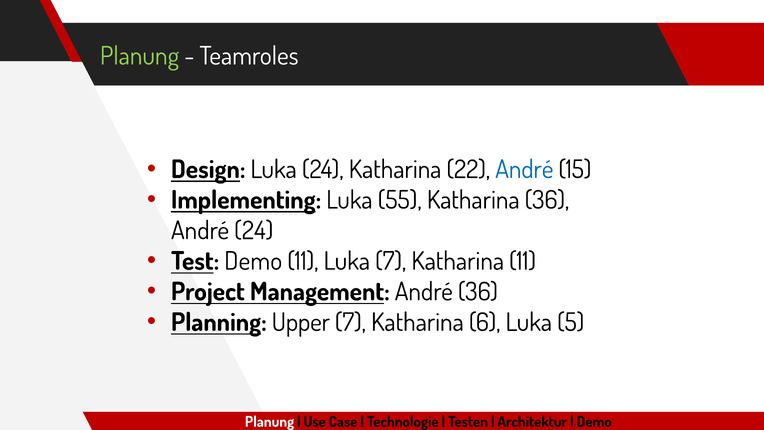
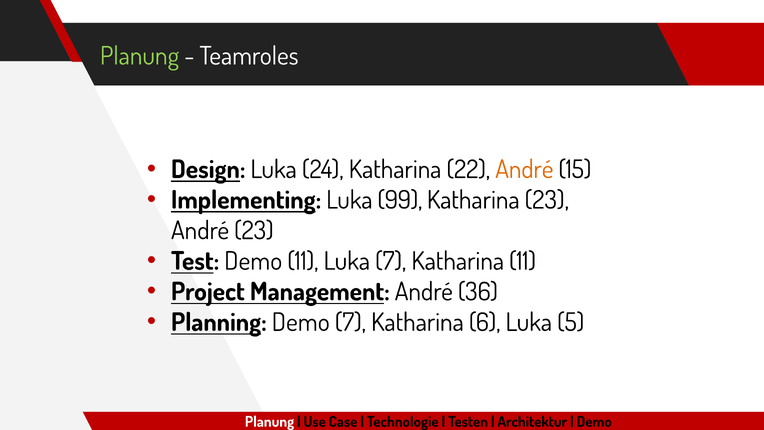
André at (524, 170) colour: blue -> orange
55: 55 -> 99
Katharina 36: 36 -> 23
André 24: 24 -> 23
Planning Upper: Upper -> Demo
